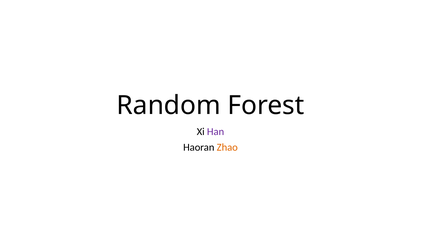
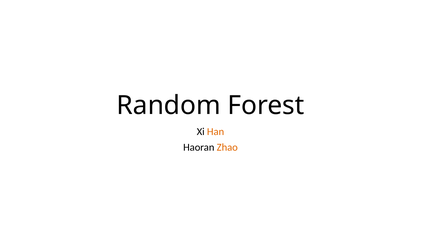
Han colour: purple -> orange
